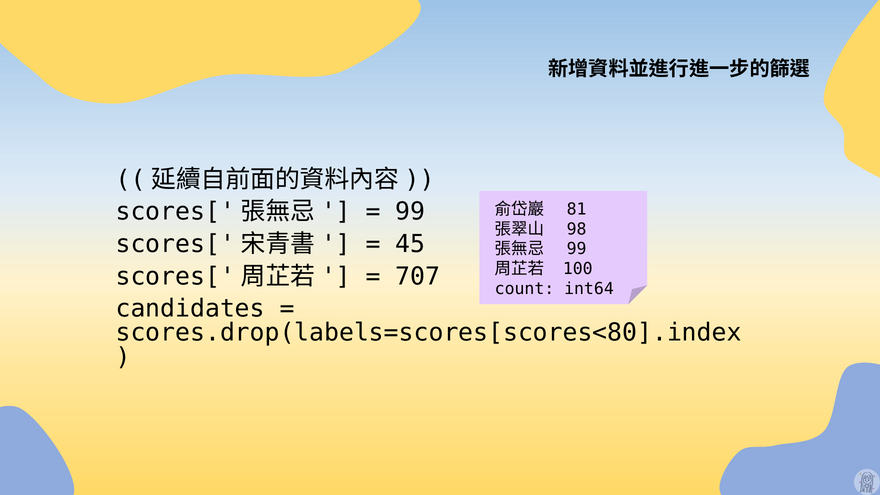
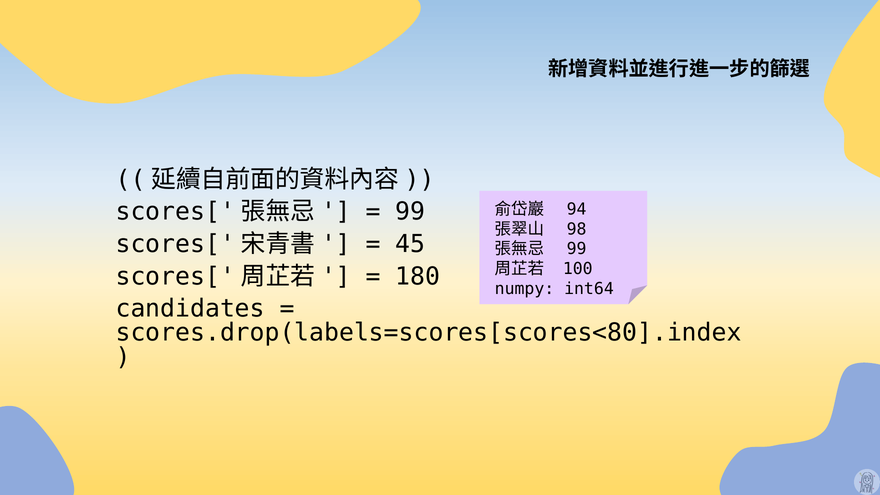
81: 81 -> 94
707: 707 -> 180
count: count -> numpy
